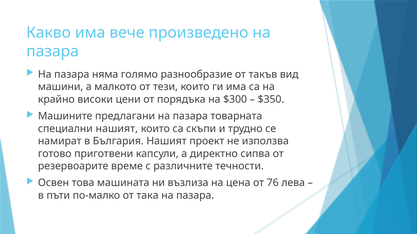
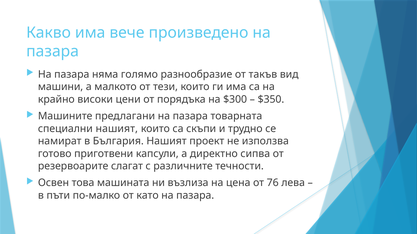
време: време -> слагат
така: така -> като
